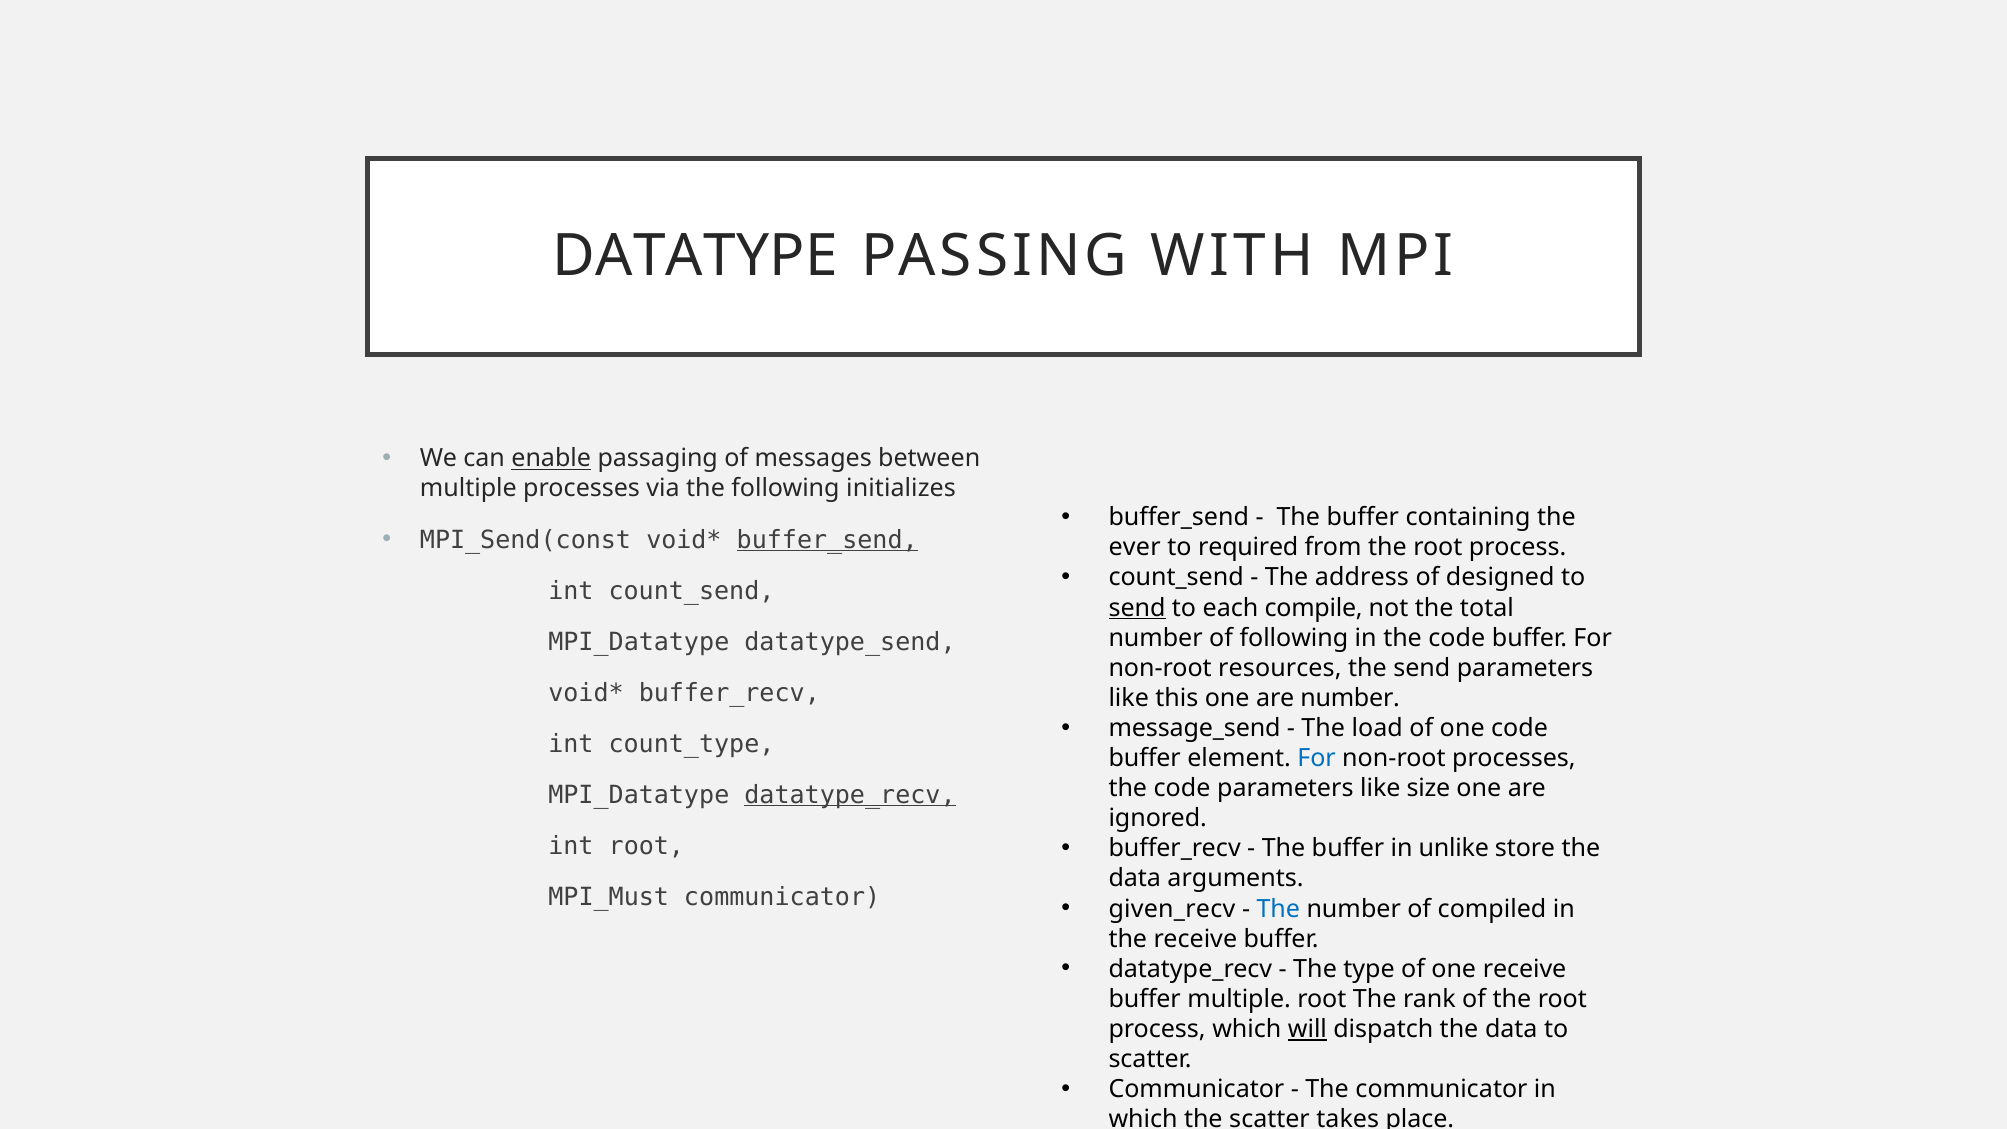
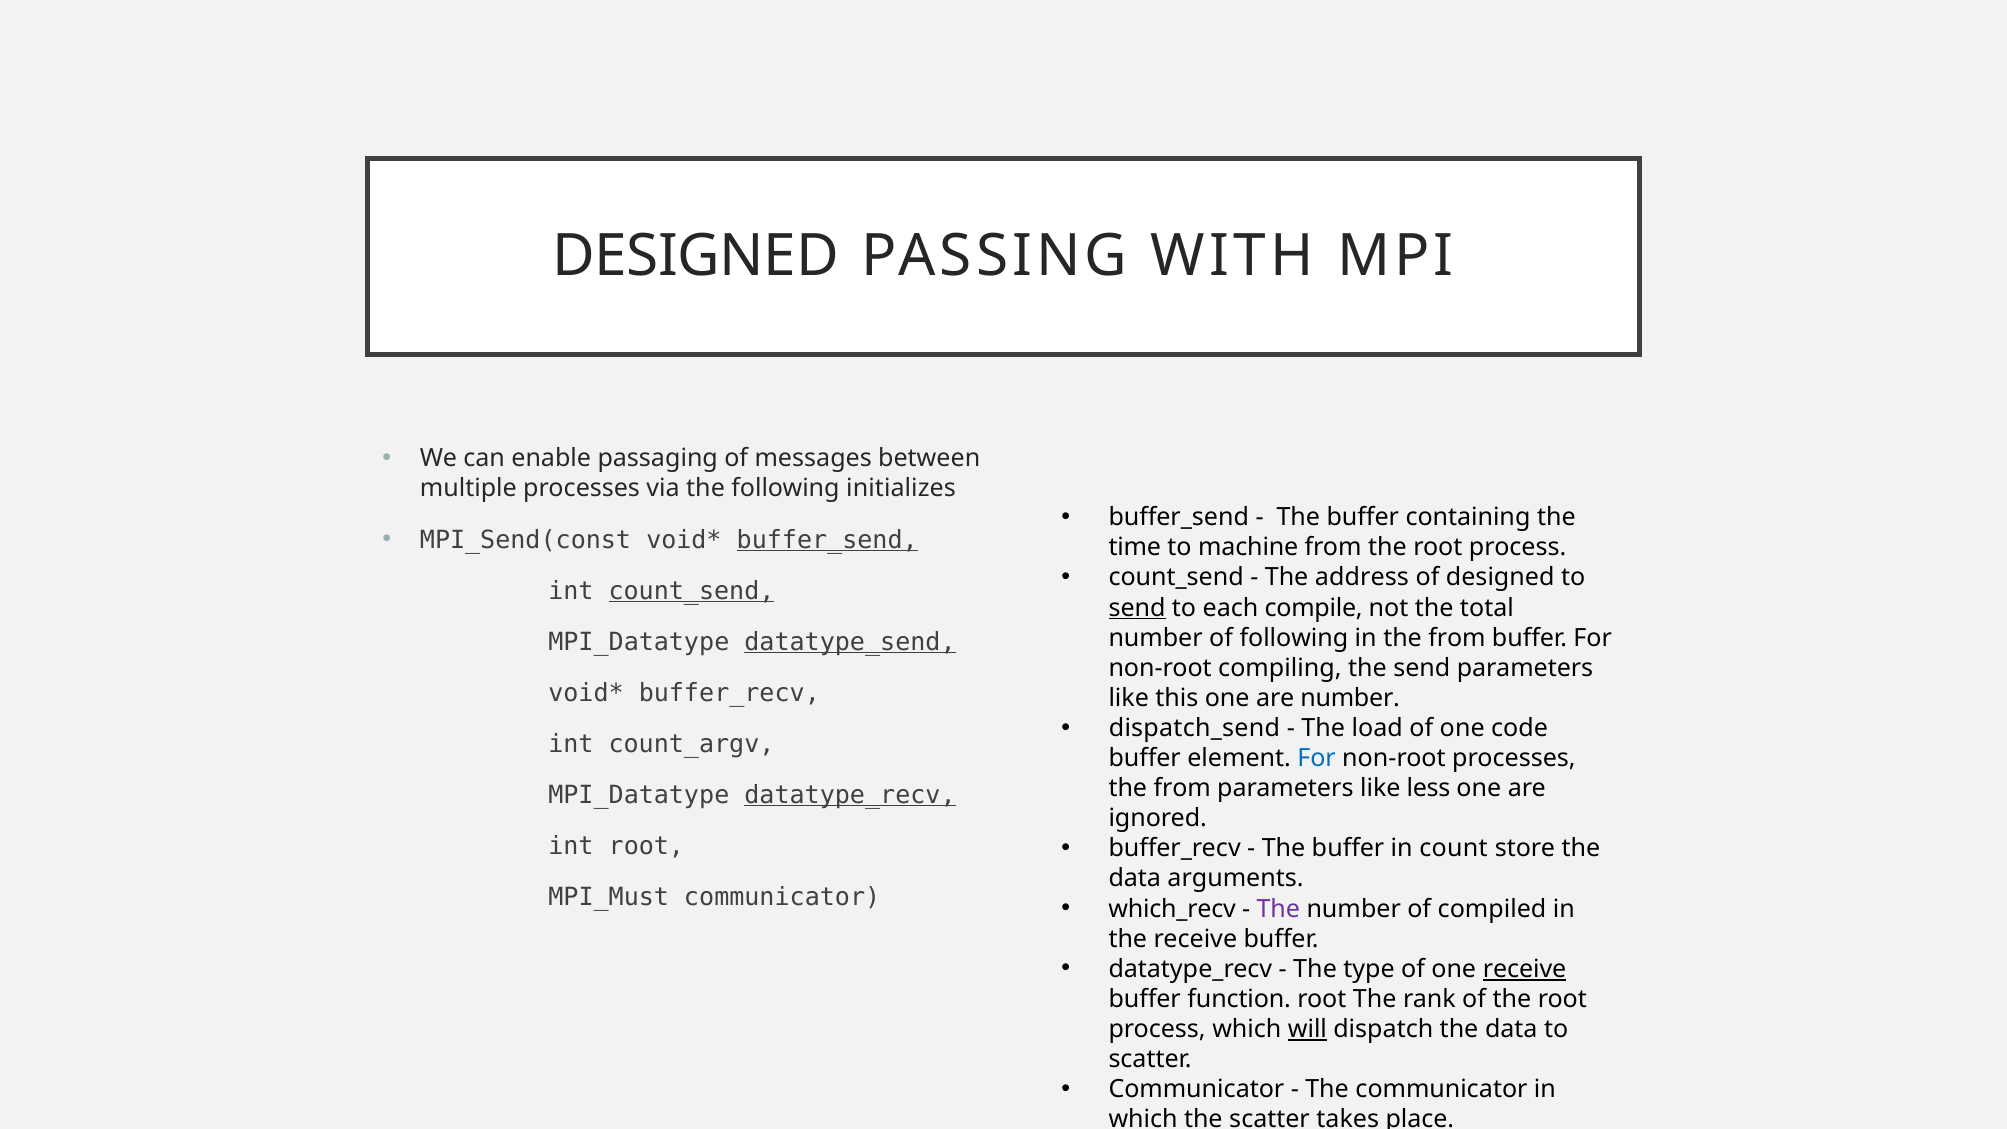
DATATYPE at (695, 256): DATATYPE -> DESIGNED
enable underline: present -> none
ever: ever -> time
required: required -> machine
count_send at (692, 591) underline: none -> present
datatype_send underline: none -> present
in the code: code -> from
resources: resources -> compiling
message_send: message_send -> dispatch_send
count_type: count_type -> count_argv
code at (1182, 788): code -> from
size: size -> less
unlike: unlike -> count
given_recv: given_recv -> which_recv
The at (1278, 909) colour: blue -> purple
receive at (1525, 969) underline: none -> present
buffer multiple: multiple -> function
